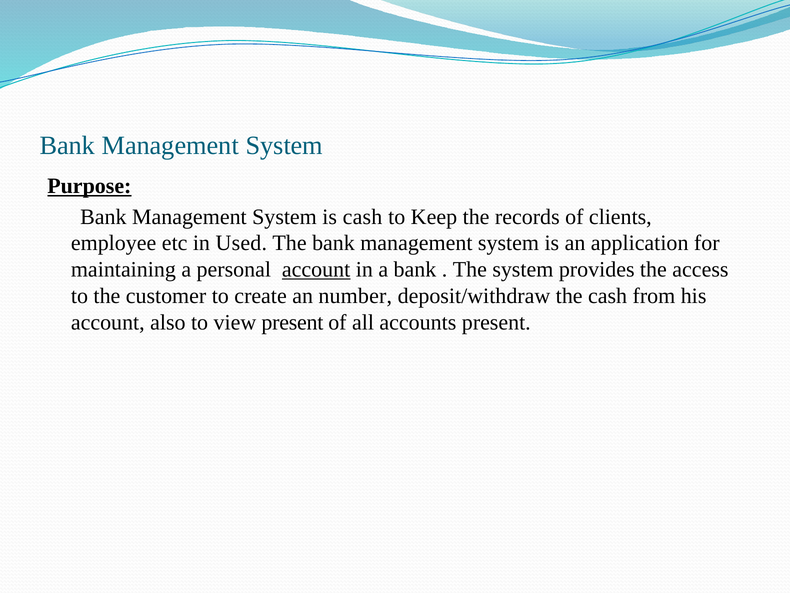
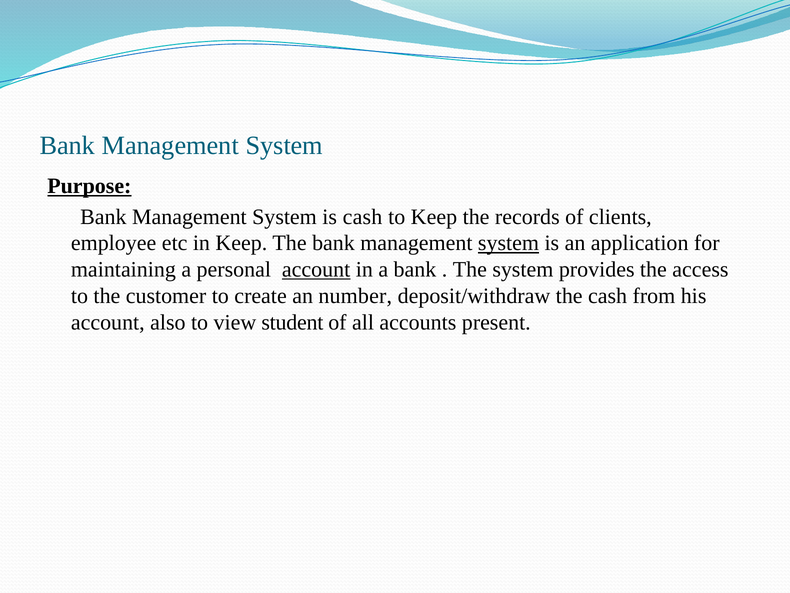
in Used: Used -> Keep
system at (508, 243) underline: none -> present
view present: present -> student
